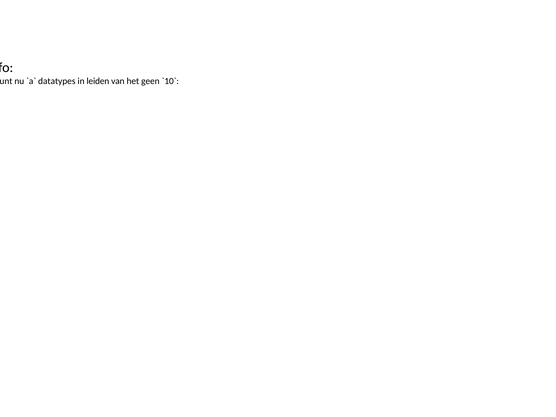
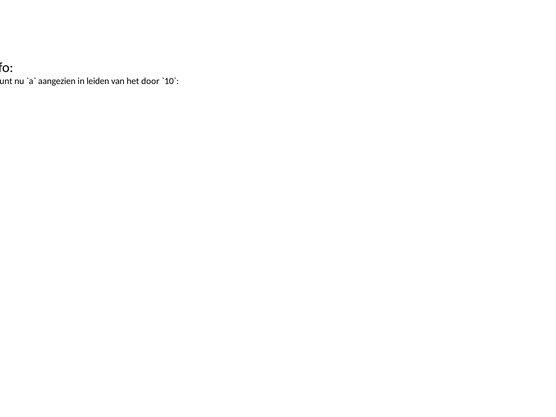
datatypes: datatypes -> aangezien
geen: geen -> door
